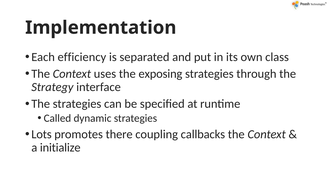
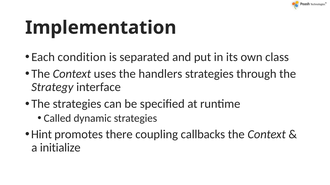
efficiency: efficiency -> condition
exposing: exposing -> handlers
Lots: Lots -> Hint
